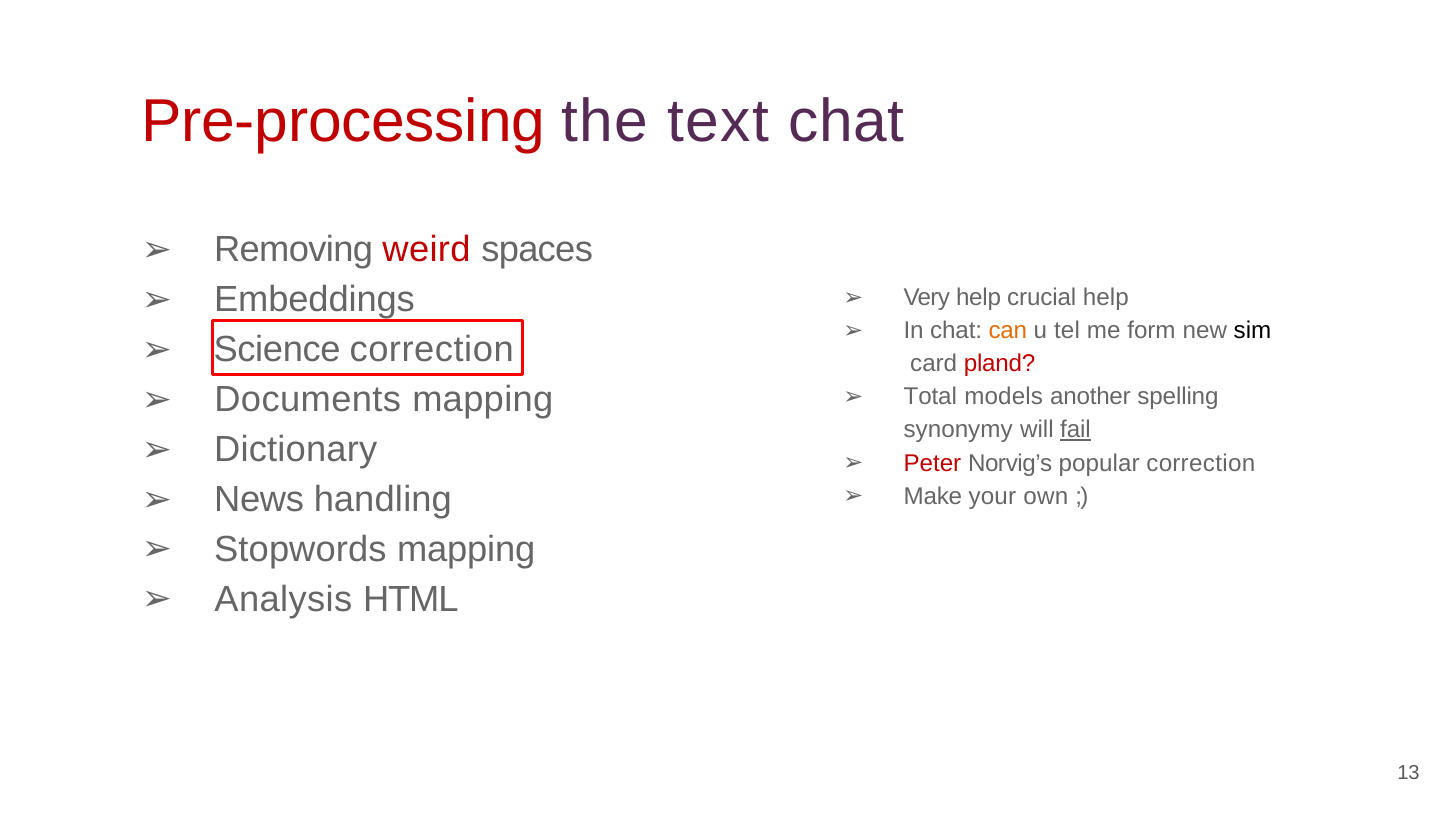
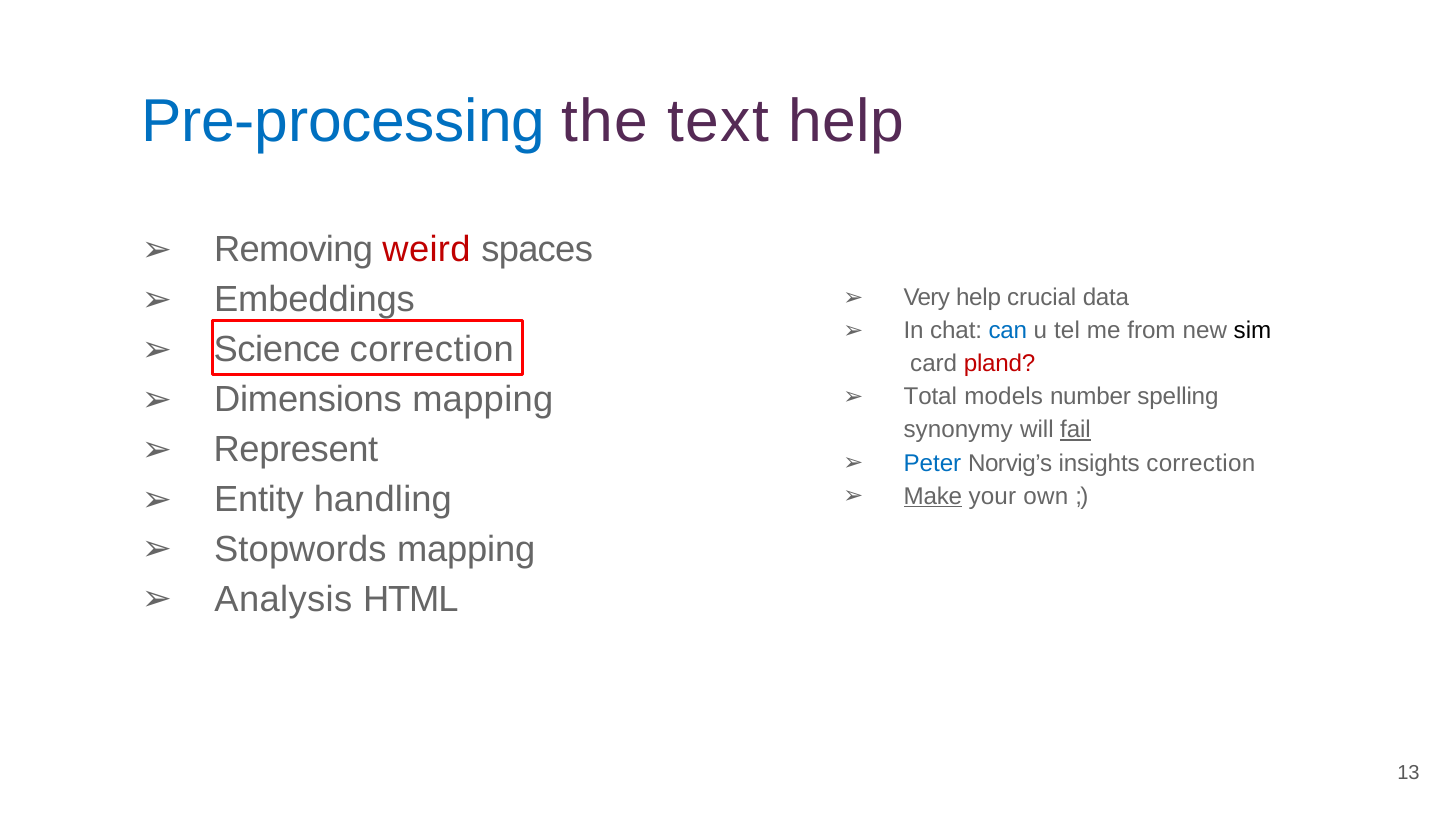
Pre-processing colour: red -> blue
text chat: chat -> help
crucial help: help -> data
can colour: orange -> blue
form: form -> from
Documents: Documents -> Dimensions
another: another -> number
Dictionary: Dictionary -> Represent
Peter colour: red -> blue
popular: popular -> insights
News: News -> Entity
Make underline: none -> present
